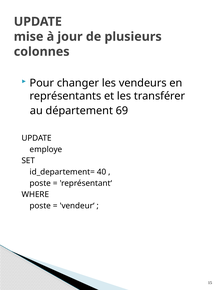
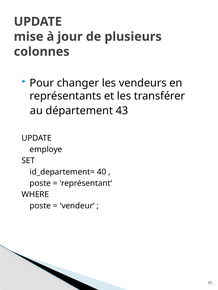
69: 69 -> 43
